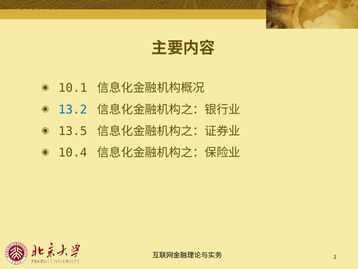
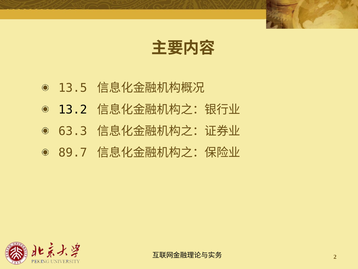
10.1: 10.1 -> 13.5
13.2 colour: blue -> black
13.5: 13.5 -> 63.3
10.4: 10.4 -> 89.7
